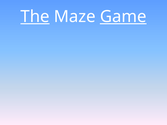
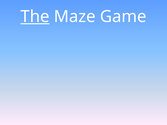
Game underline: present -> none
